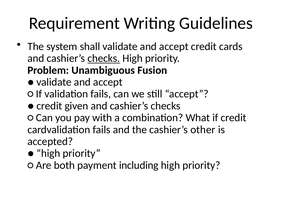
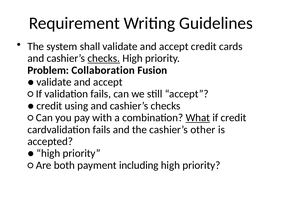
Unambiguous: Unambiguous -> Collaboration
given: given -> using
What underline: none -> present
